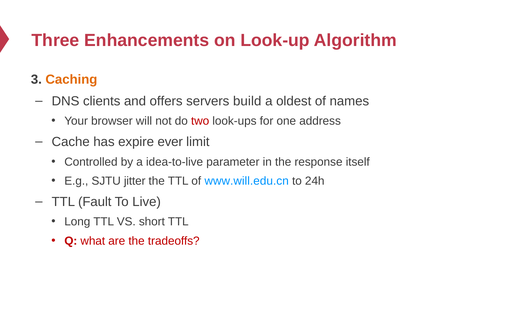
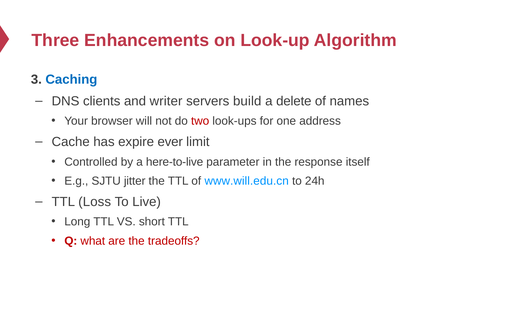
Caching colour: orange -> blue
offers: offers -> writer
oldest: oldest -> delete
idea-to-live: idea-to-live -> here-to-live
Fault: Fault -> Loss
